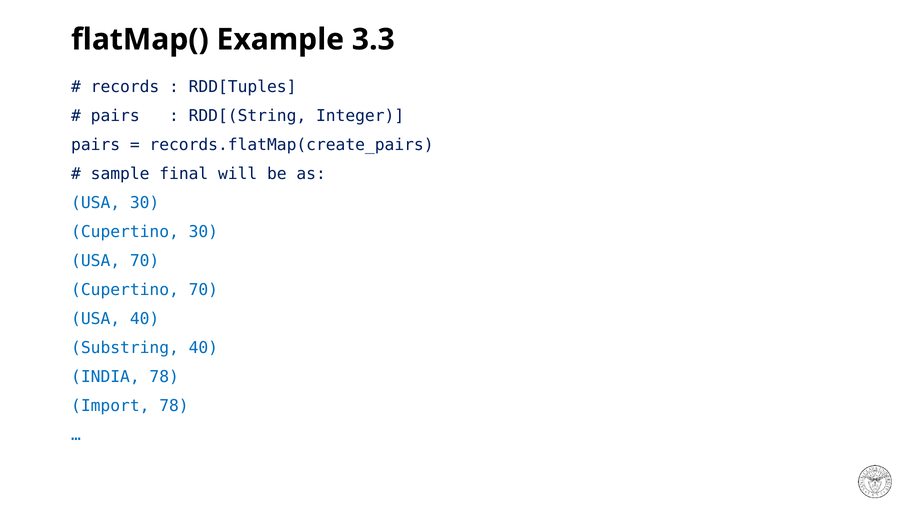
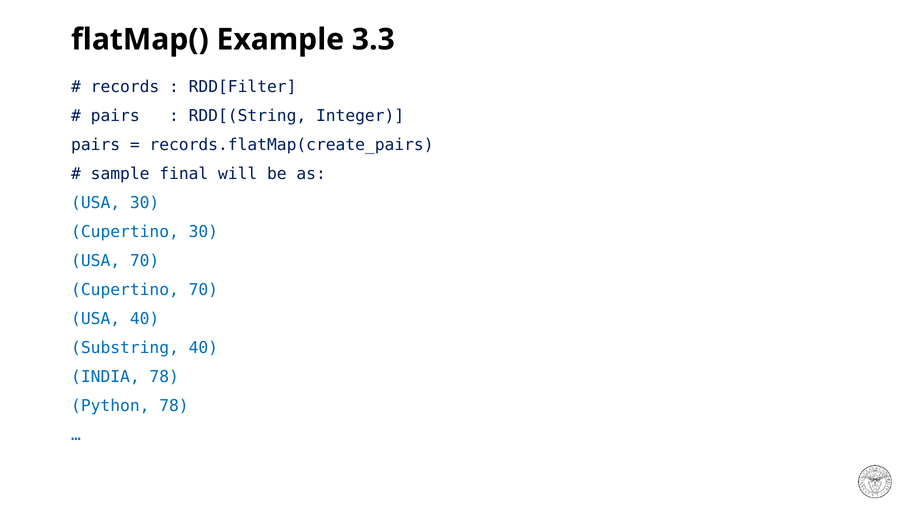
RDD[Tuples: RDD[Tuples -> RDD[Filter
Import: Import -> Python
